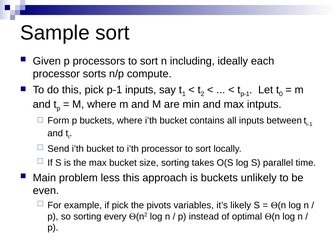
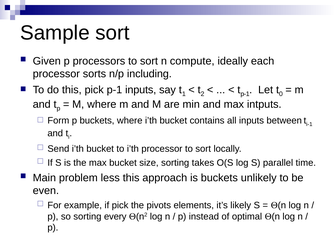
including: including -> compute
compute: compute -> including
variables: variables -> elements
